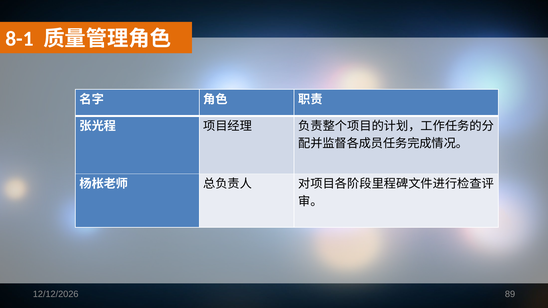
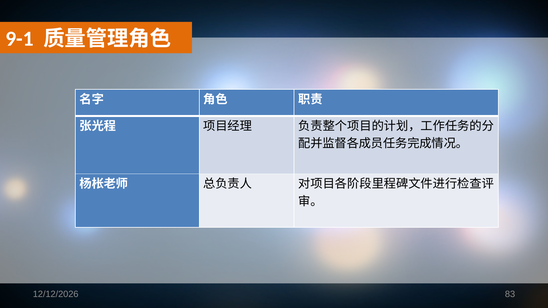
8-1: 8-1 -> 9-1
89: 89 -> 83
